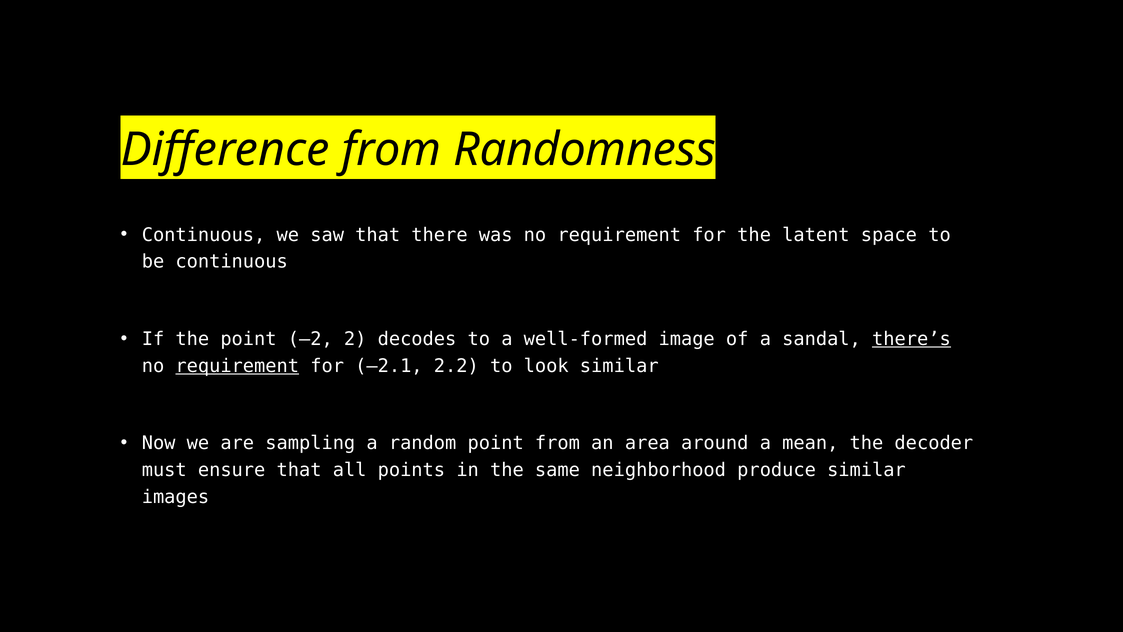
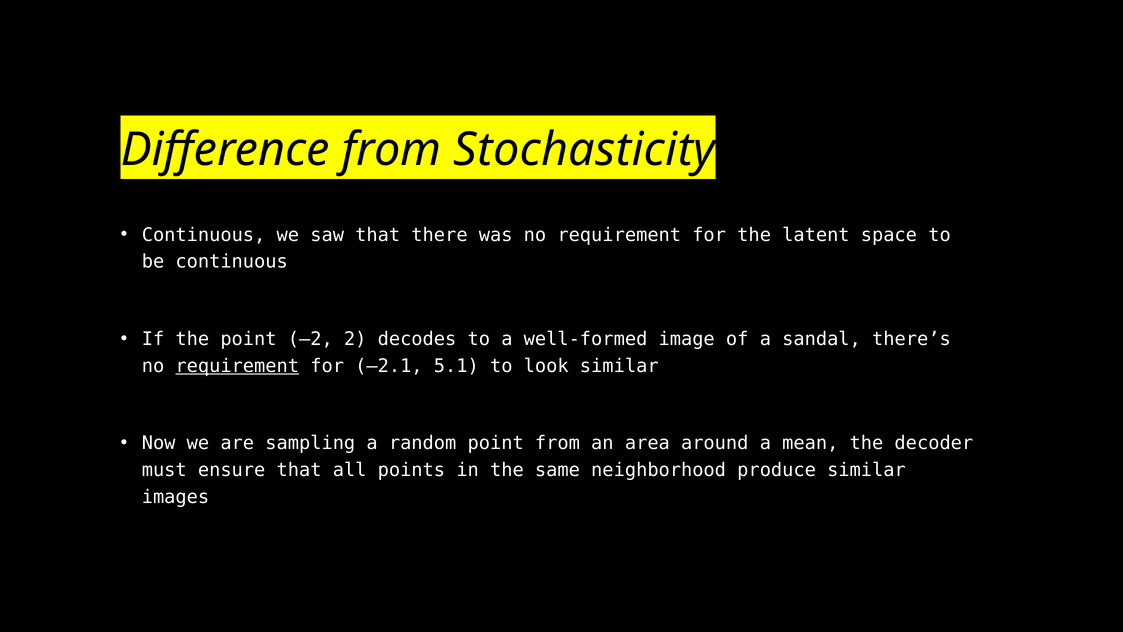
Randomness: Randomness -> Stochasticity
there’s underline: present -> none
2.2: 2.2 -> 5.1
